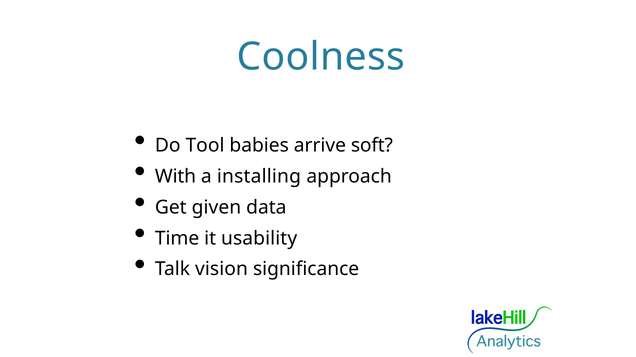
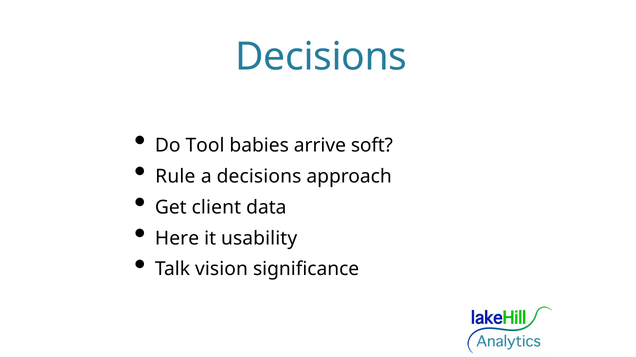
Coolness at (321, 57): Coolness -> Decisions
With: With -> Rule
a installing: installing -> decisions
given: given -> client
Time: Time -> Here
